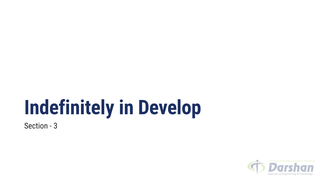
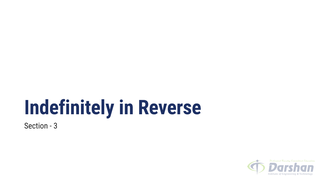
Develop: Develop -> Reverse
